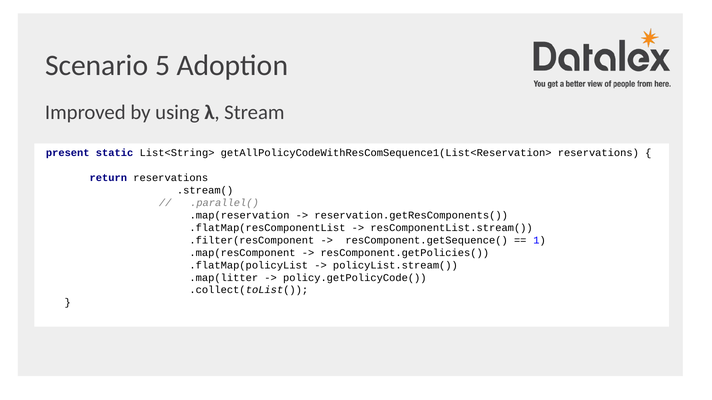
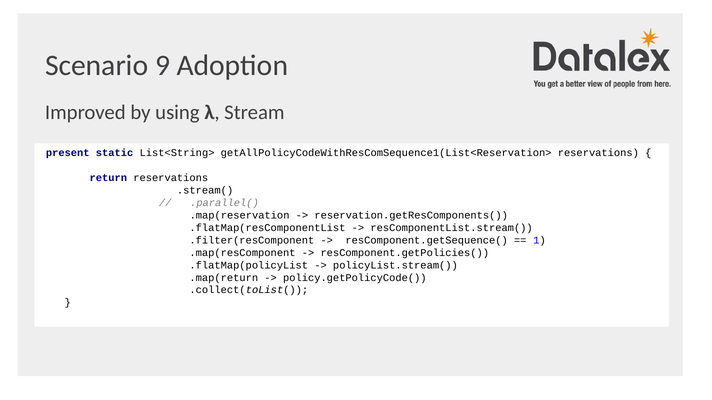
5: 5 -> 9
.map(litter: .map(litter -> .map(return
